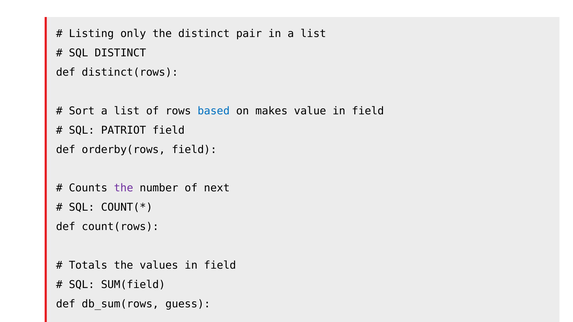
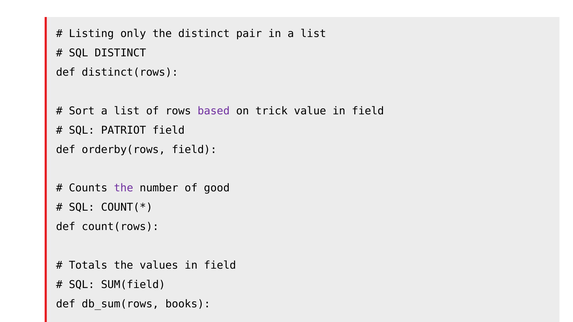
based colour: blue -> purple
makes: makes -> trick
next: next -> good
guess: guess -> books
